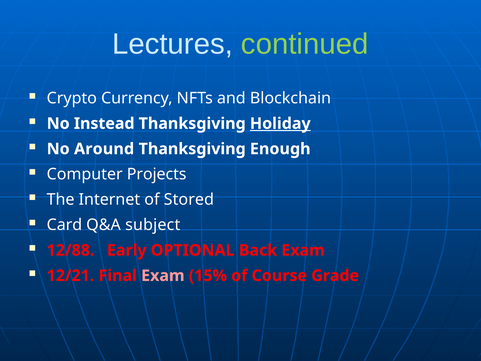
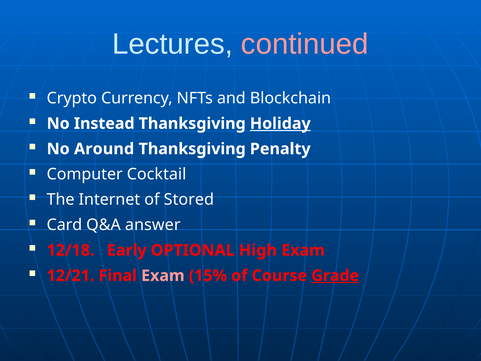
continued colour: light green -> pink
Enough: Enough -> Penalty
Projects: Projects -> Cocktail
subject: subject -> answer
12/88: 12/88 -> 12/18
Back: Back -> High
Grade underline: none -> present
